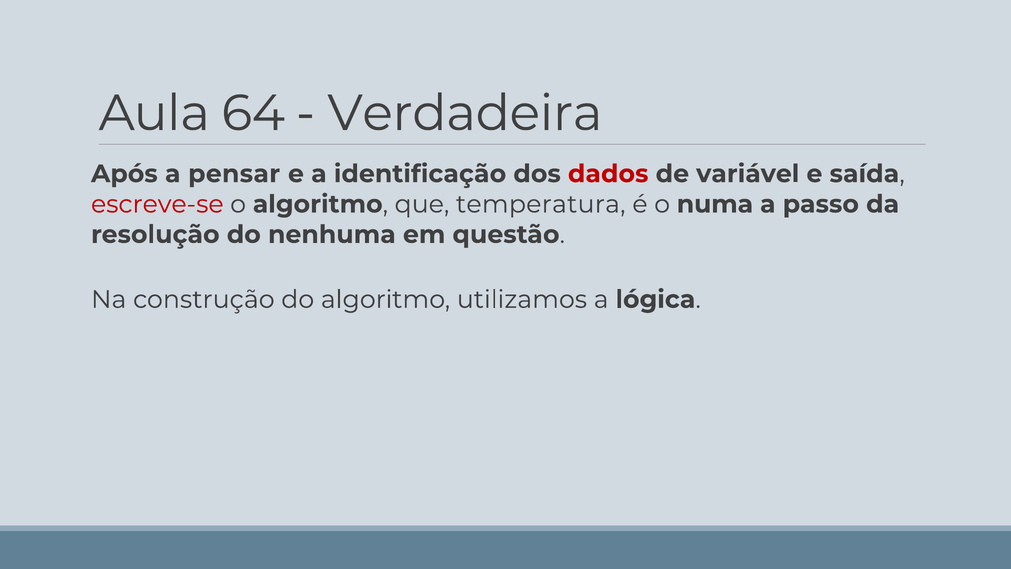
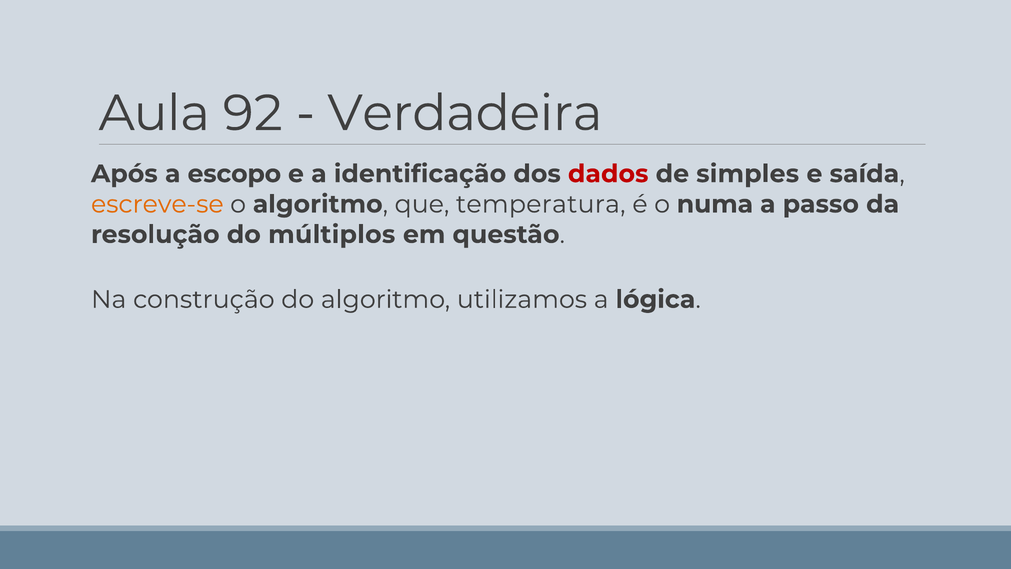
64: 64 -> 92
pensar: pensar -> escopo
variável: variável -> simples
escreve-se colour: red -> orange
nenhuma: nenhuma -> múltiplos
